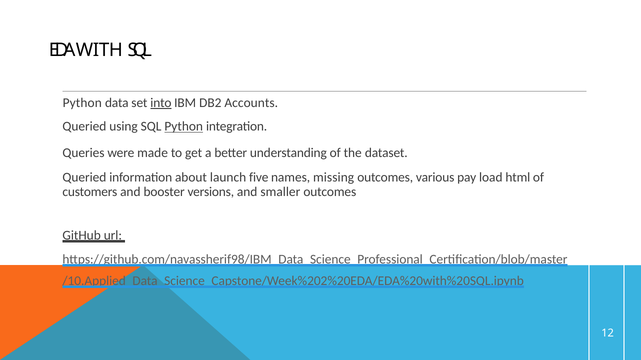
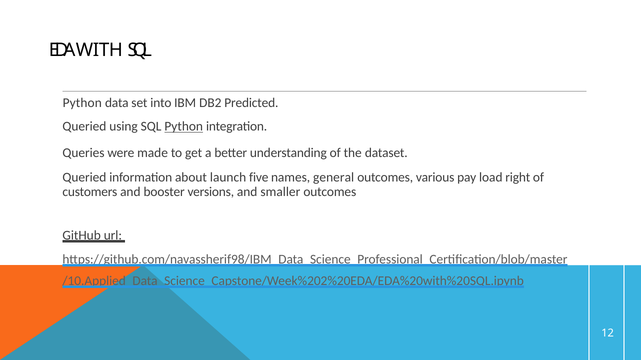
into underline: present -> none
Accounts: Accounts -> Predicted
missing: missing -> general
html: html -> right
